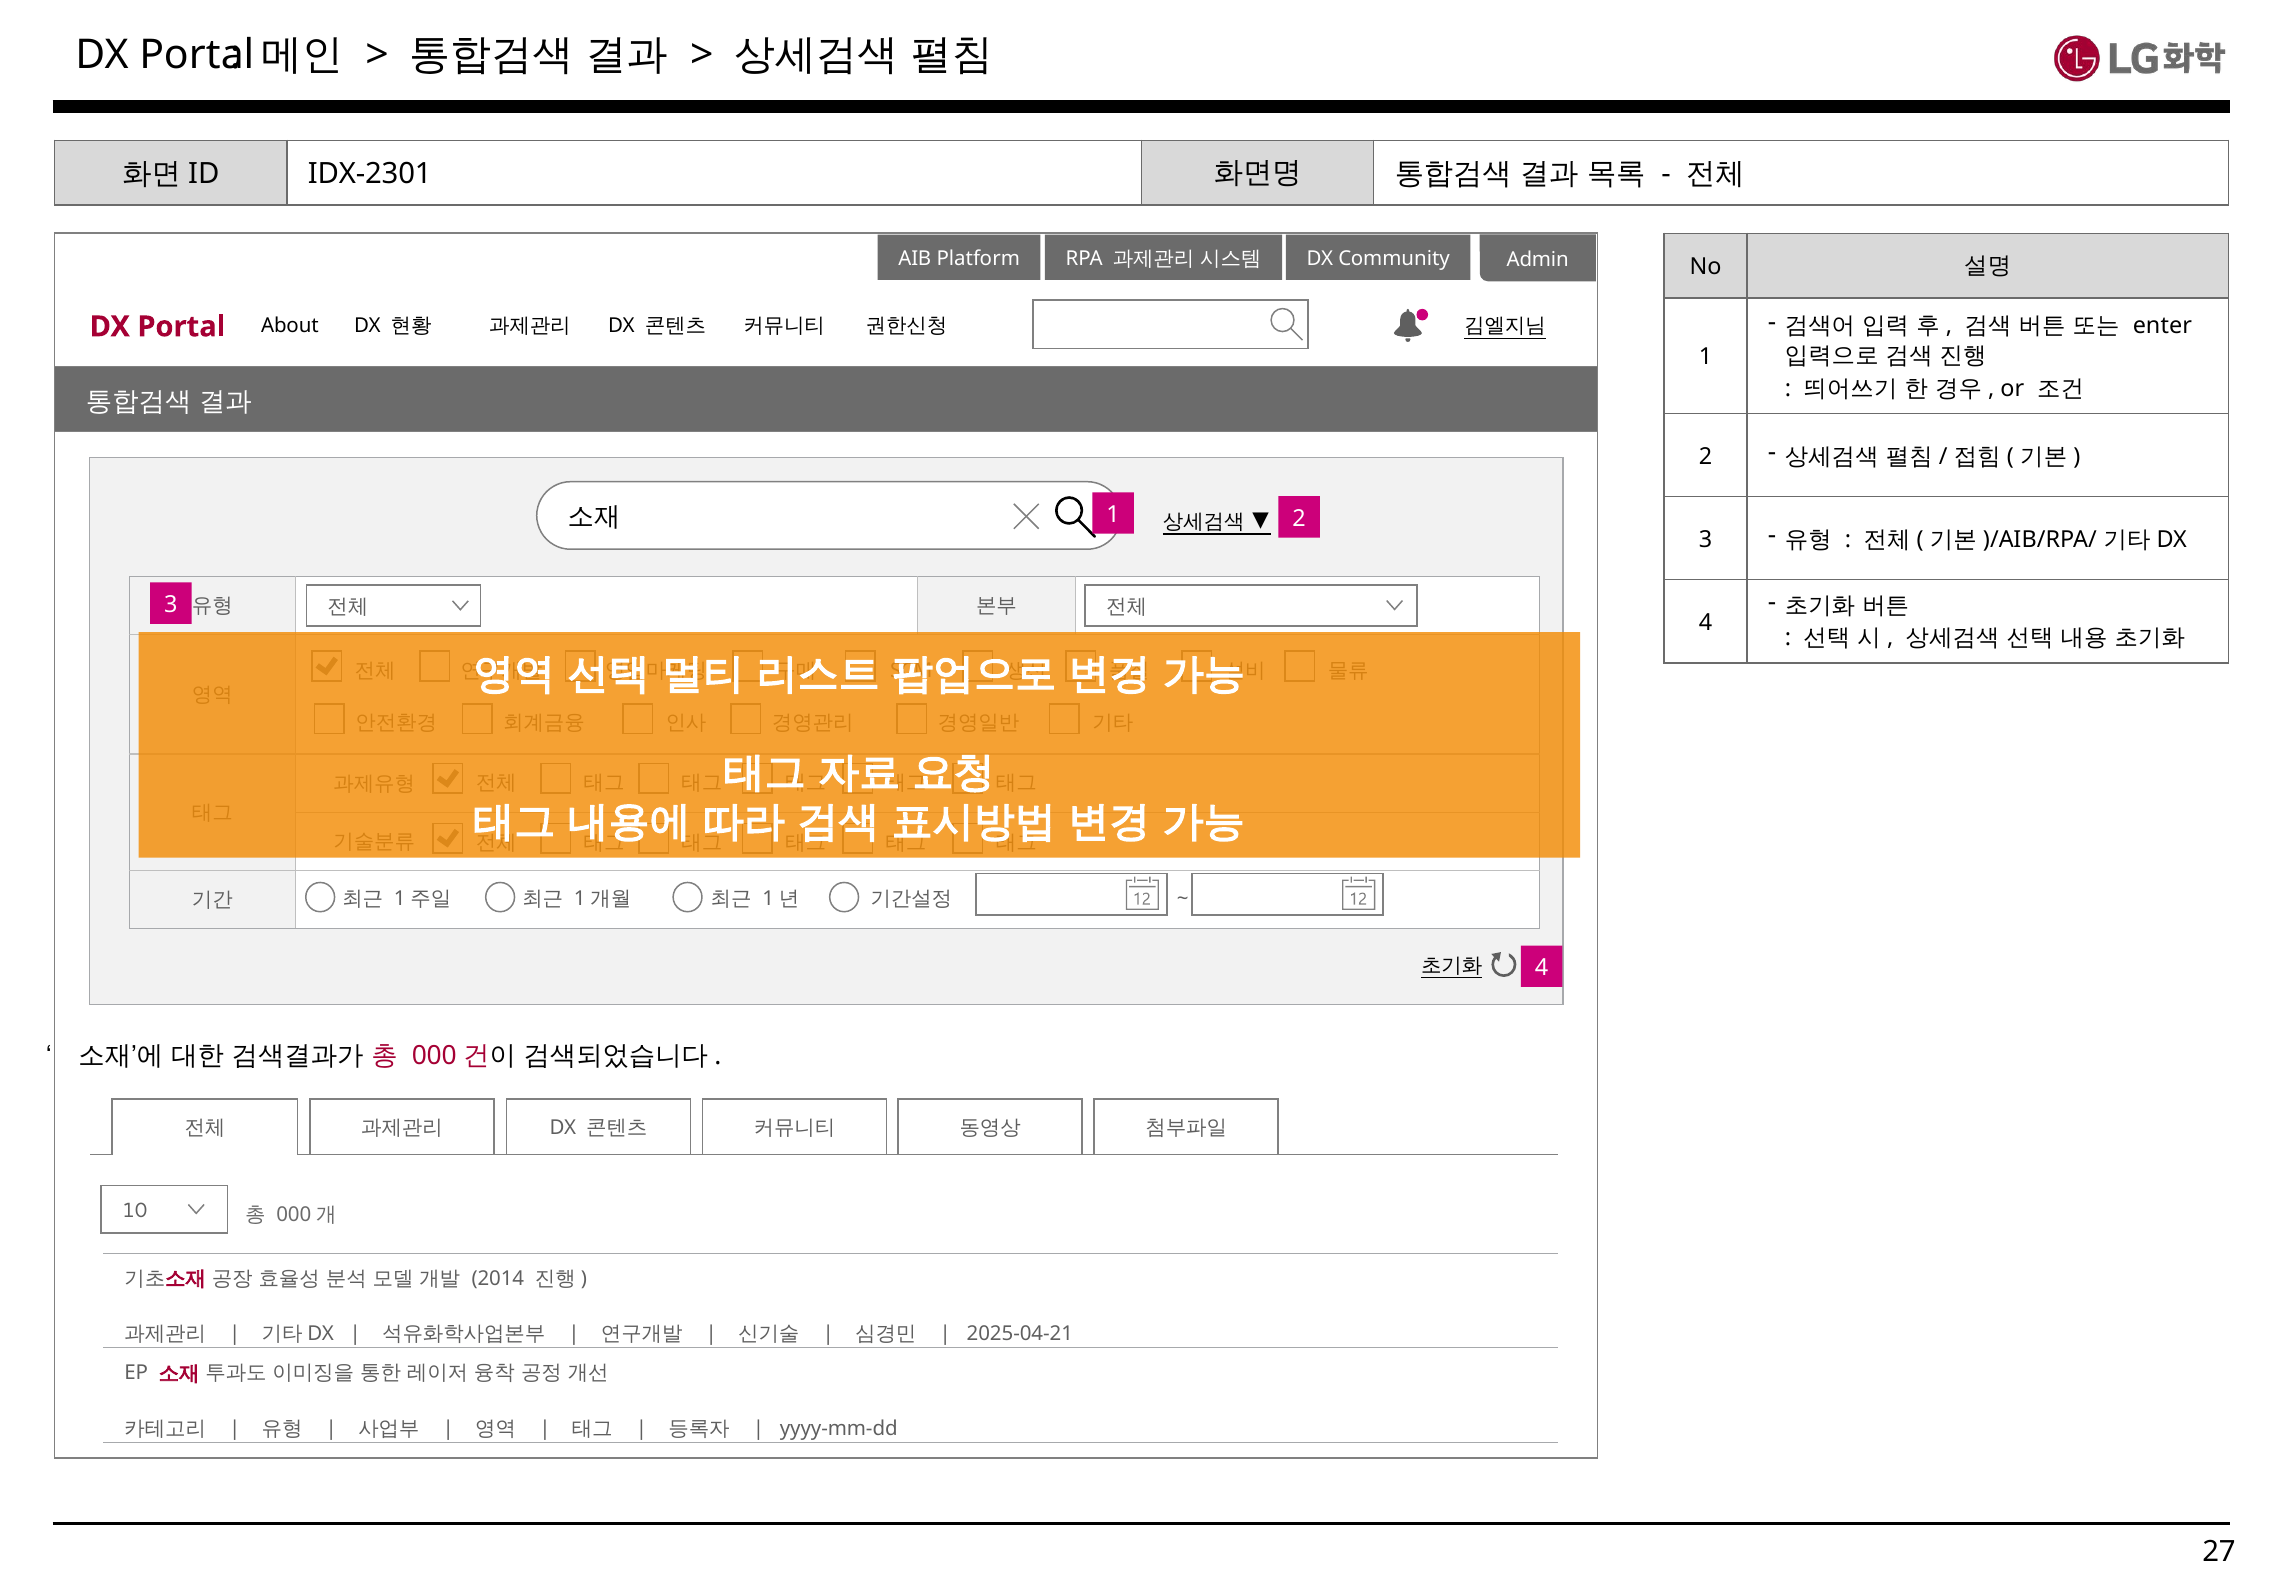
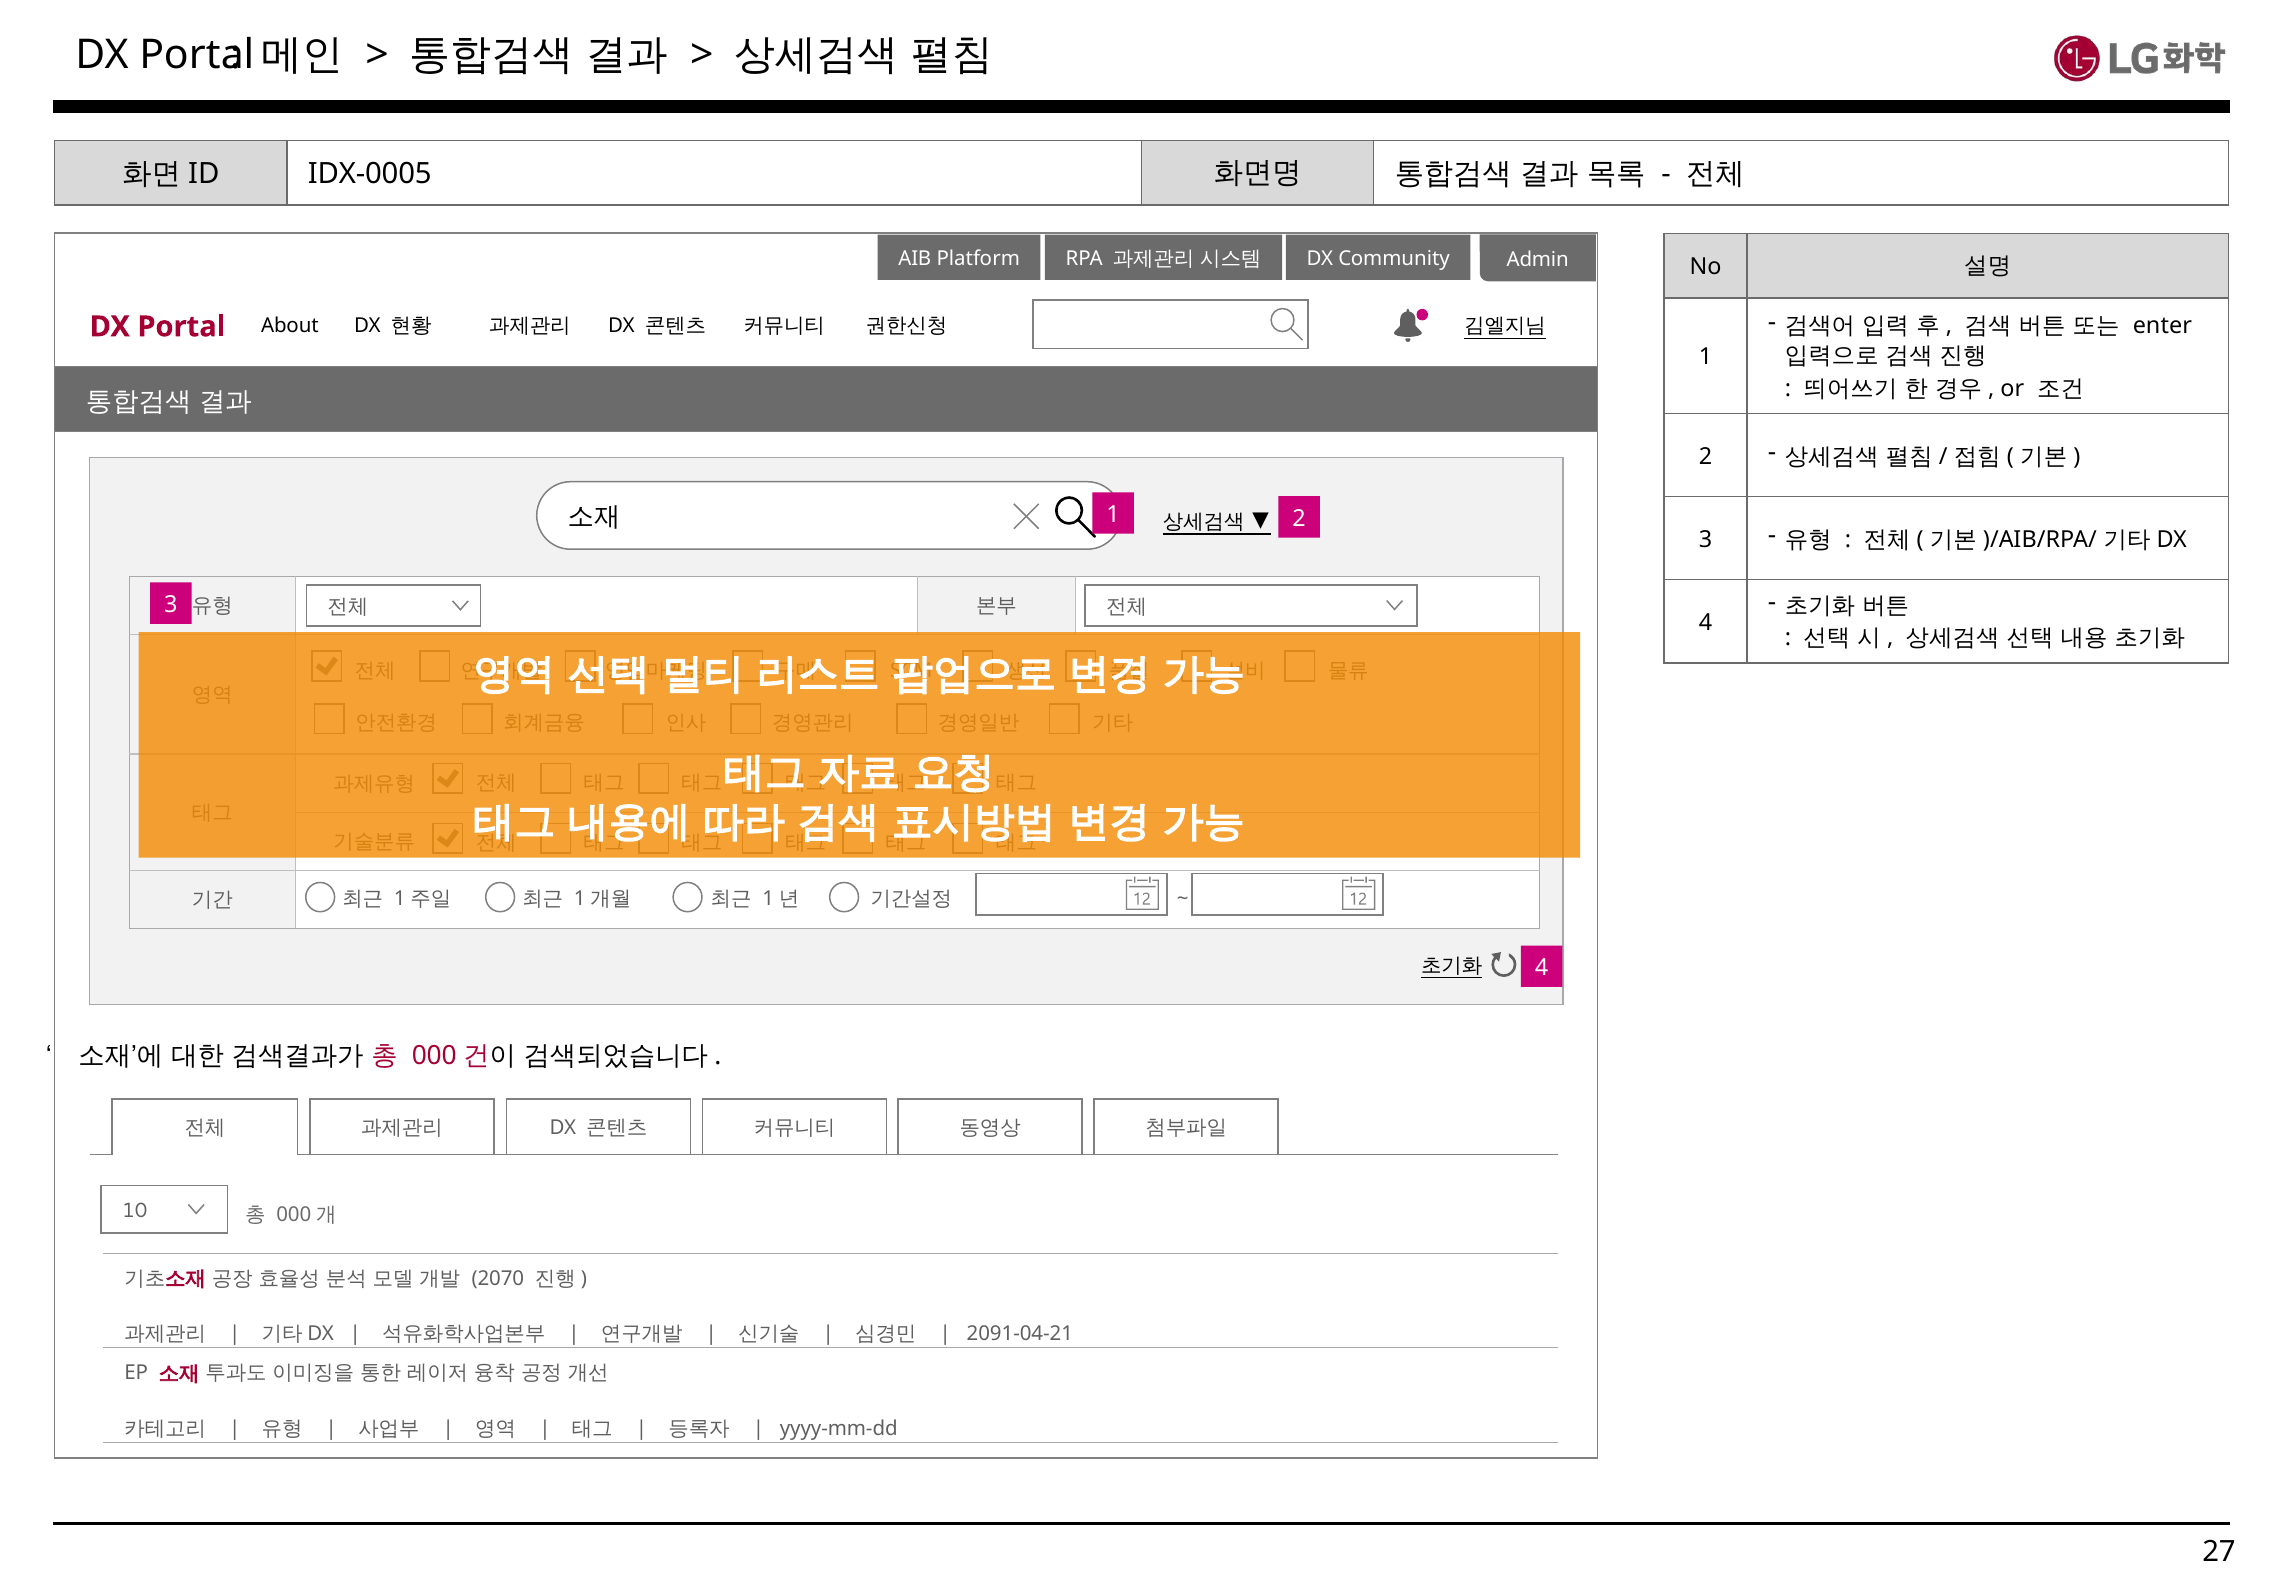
IDX-2301: IDX-2301 -> IDX-0005
2014: 2014 -> 2070
2025-04-21: 2025-04-21 -> 2091-04-21
